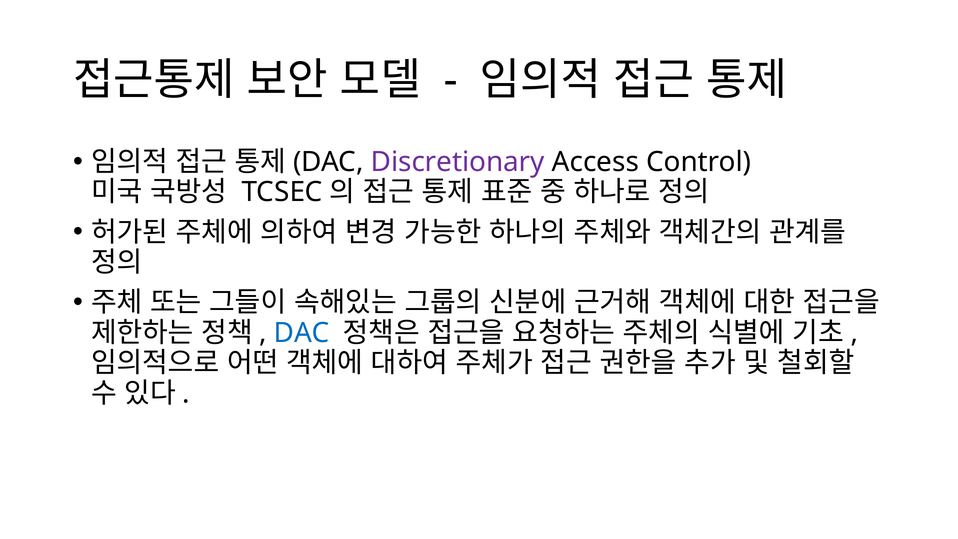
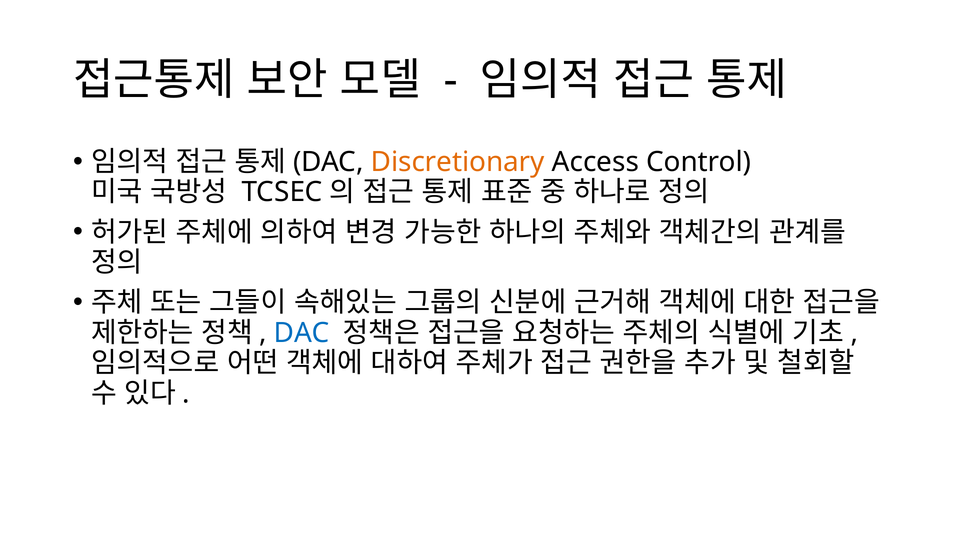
Discretionary colour: purple -> orange
